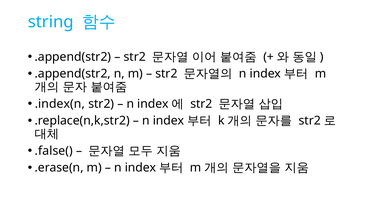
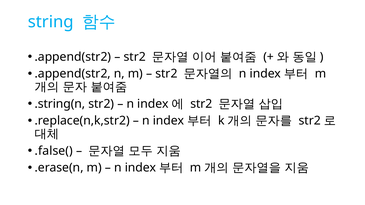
.index(n: .index(n -> .string(n
